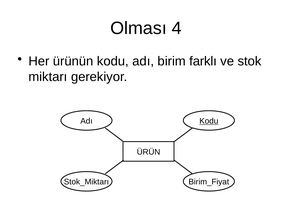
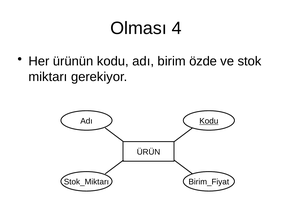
farklı: farklı -> özde
